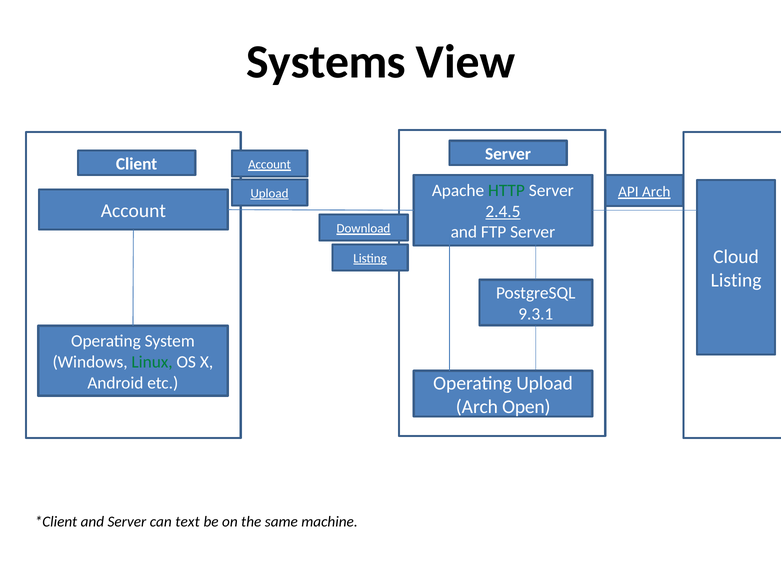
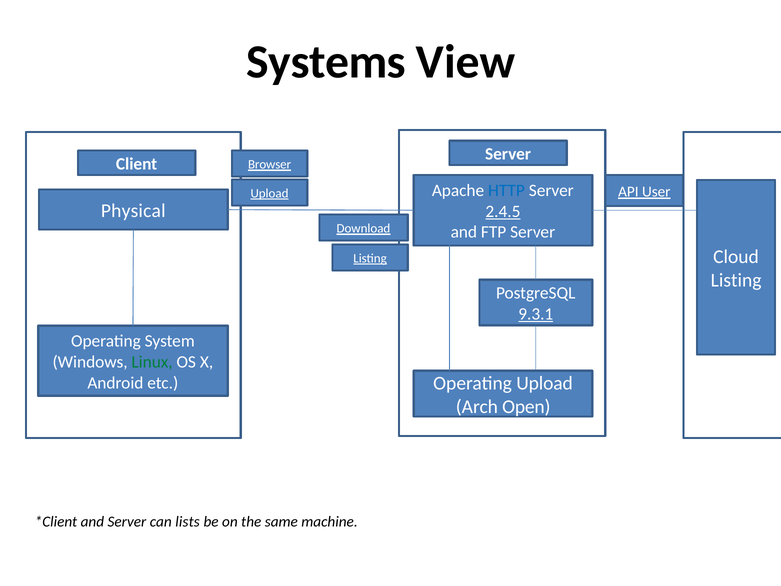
Account at (270, 164): Account -> Browser
HTTP colour: green -> blue
API Arch: Arch -> User
Account at (133, 211): Account -> Physical
9.3.1 underline: none -> present
text: text -> lists
